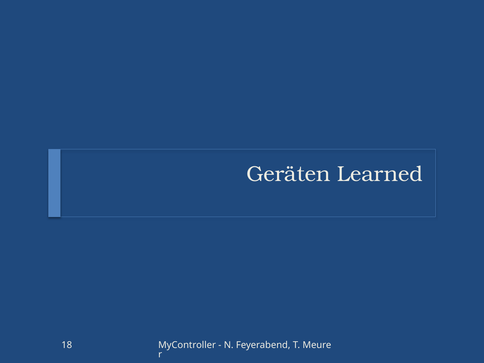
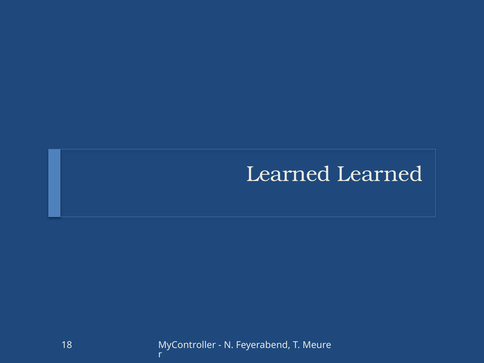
Geräten at (288, 174): Geräten -> Learned
